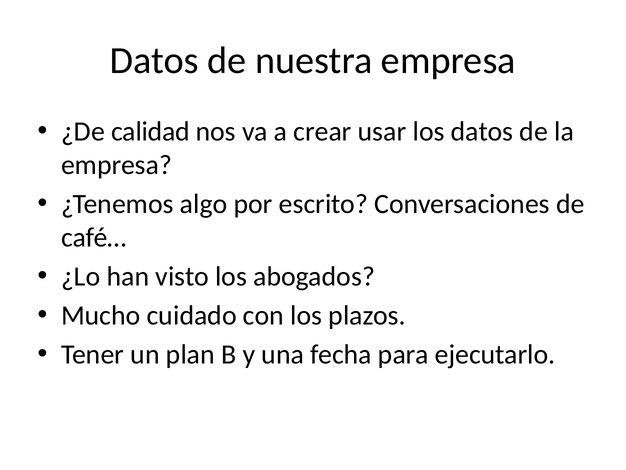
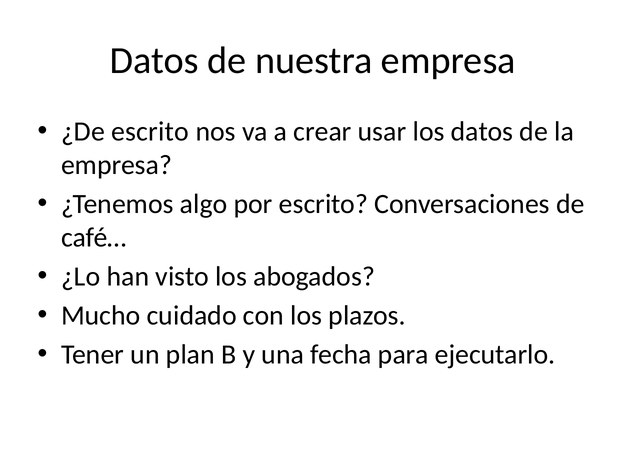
¿De calidad: calidad -> escrito
